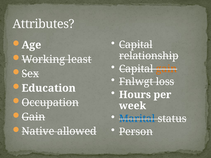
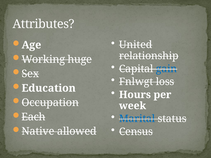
Capital at (136, 45): Capital -> United
least: least -> huge
gain at (167, 69) colour: orange -> blue
Gain at (33, 117): Gain -> Each
Person: Person -> Census
